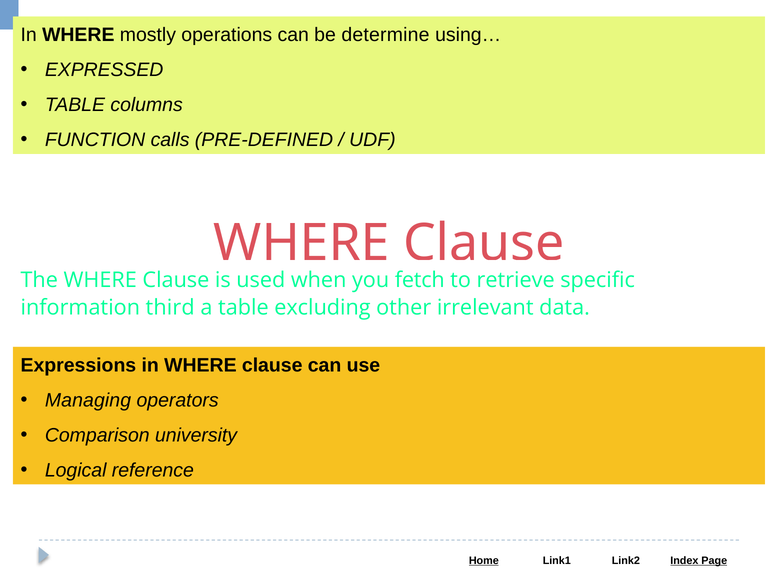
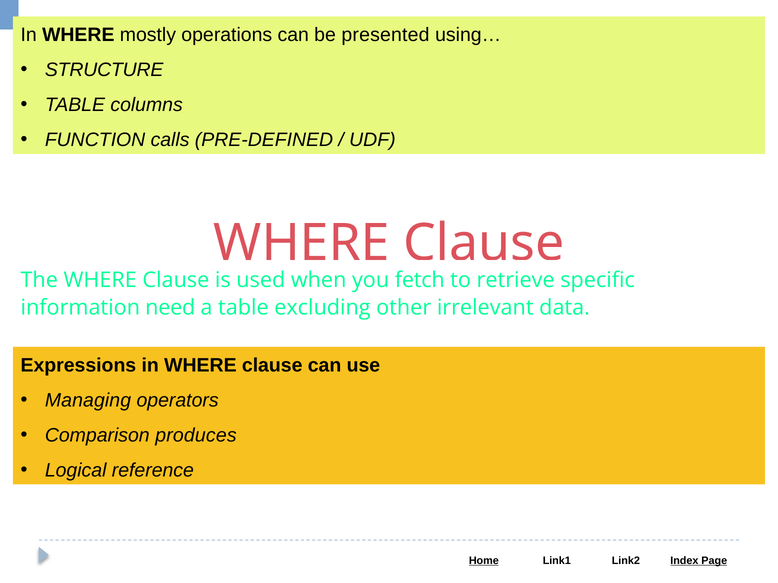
determine: determine -> presented
EXPRESSED: EXPRESSED -> STRUCTURE
third: third -> need
university: university -> produces
